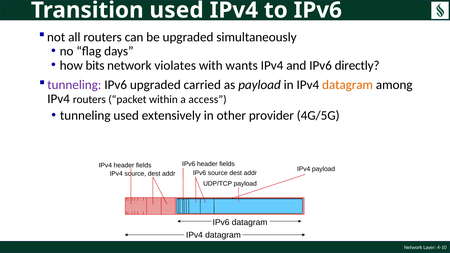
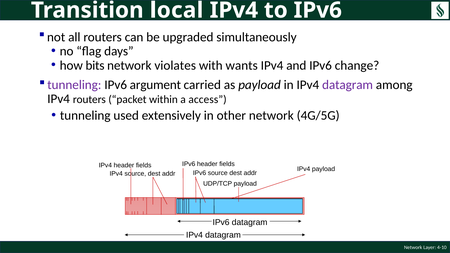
Transition used: used -> local
directly: directly -> change
IPv6 upgraded: upgraded -> argument
datagram at (348, 85) colour: orange -> purple
other provider: provider -> network
